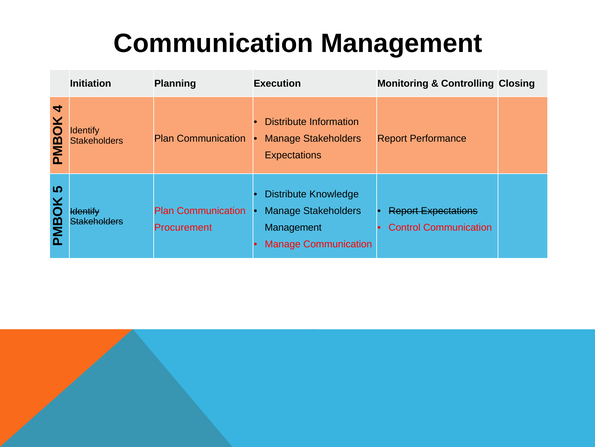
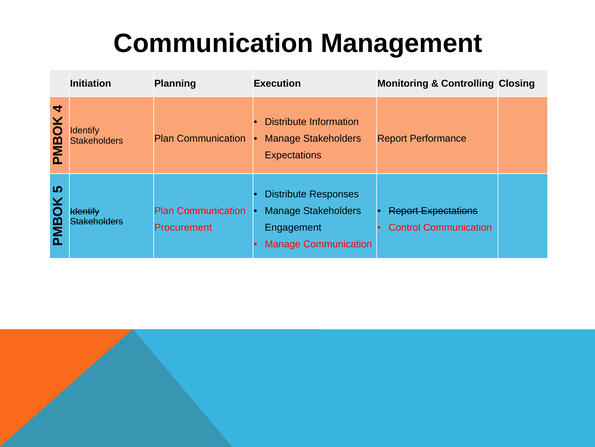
Knowledge: Knowledge -> Responses
Management at (293, 227): Management -> Engagement
